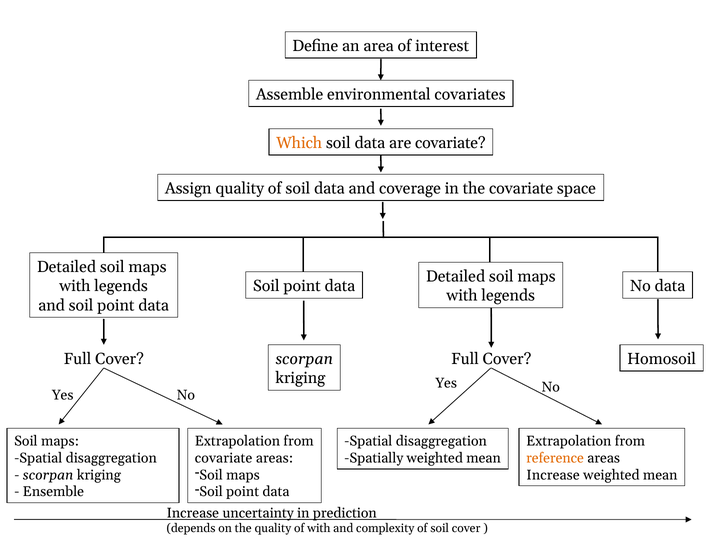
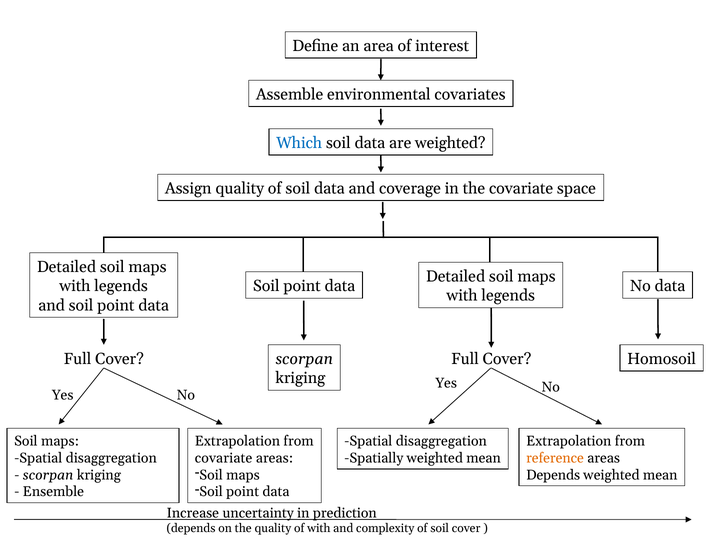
Which colour: orange -> blue
are covariate: covariate -> weighted
Increase at (553, 475): Increase -> Depends
